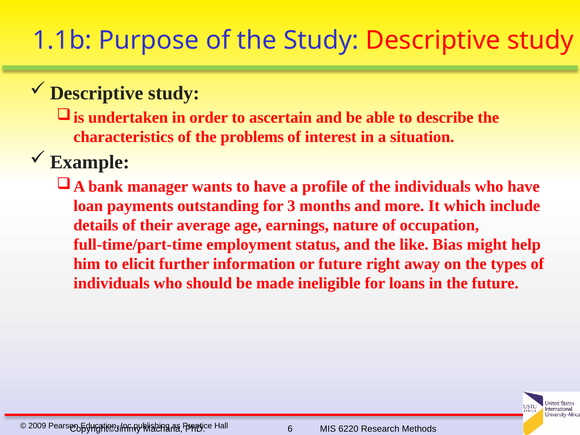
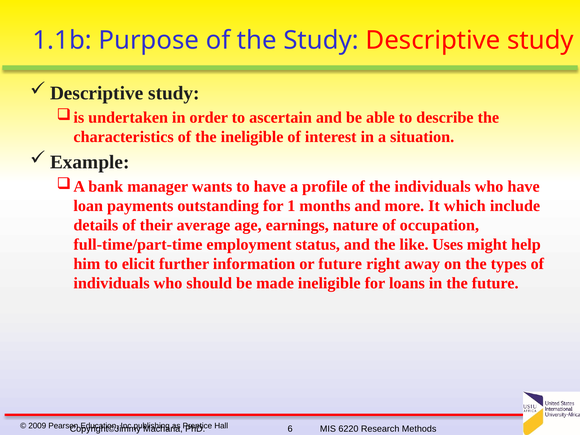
the problems: problems -> ineligible
3: 3 -> 1
Bias: Bias -> Uses
